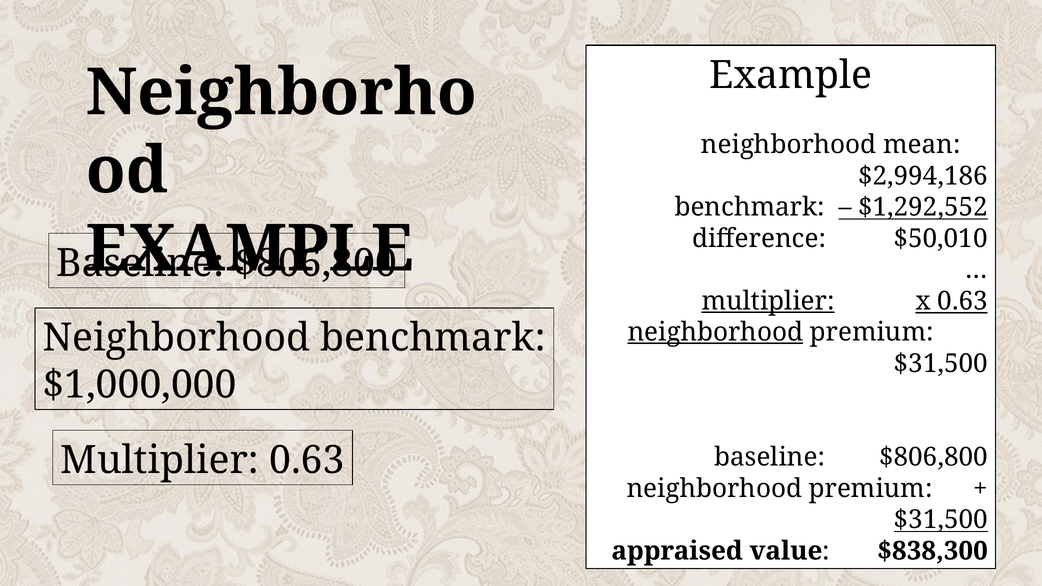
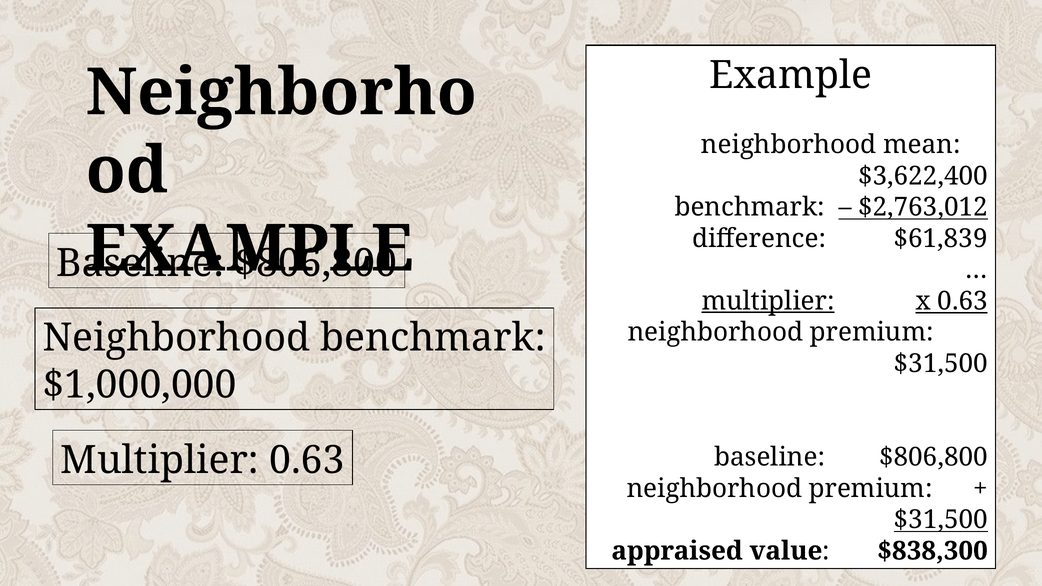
$2,994,186: $2,994,186 -> $3,622,400
$1,292,552: $1,292,552 -> $2,763,012
$50,010: $50,010 -> $61,839
neighborhood at (715, 332) underline: present -> none
